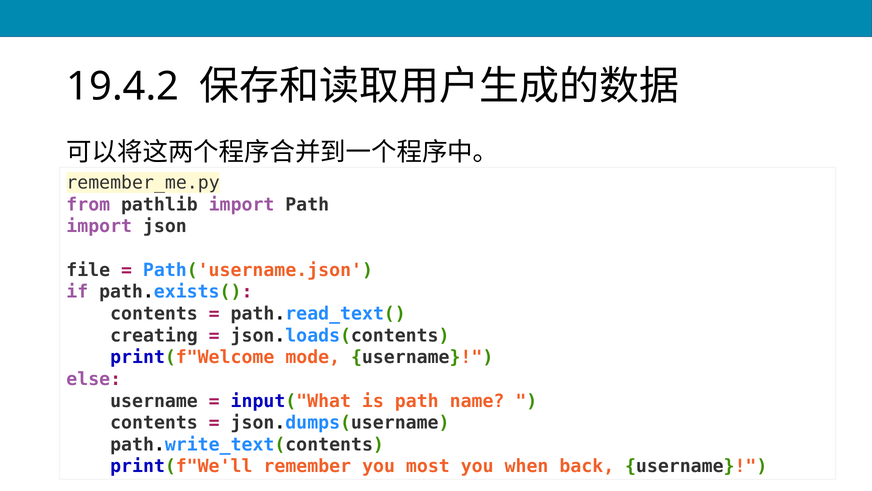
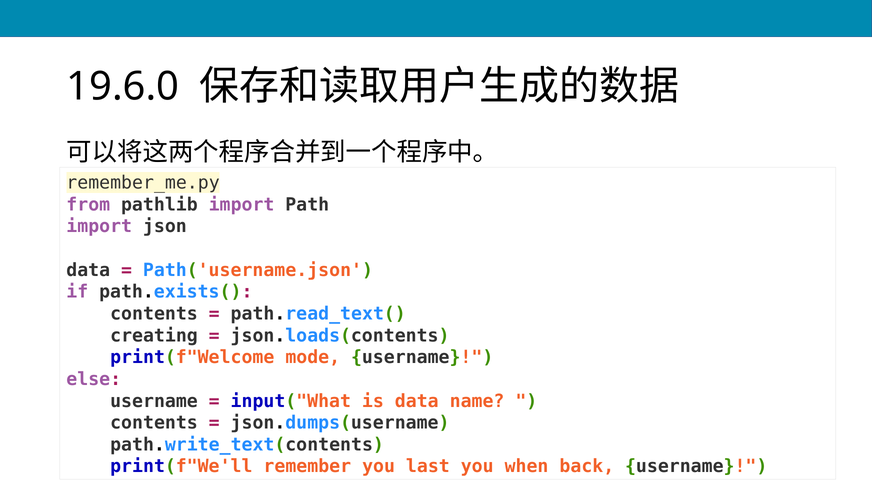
19.4.2: 19.4.2 -> 19.6.0
file at (88, 270): file -> data
is path: path -> data
most: most -> last
